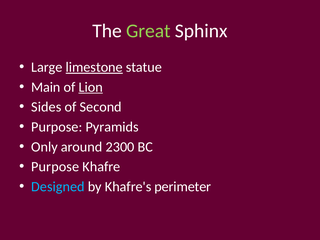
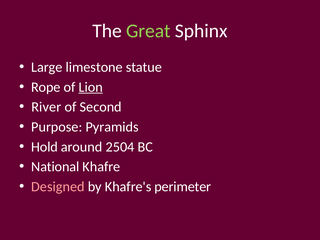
limestone underline: present -> none
Main: Main -> Rope
Sides: Sides -> River
Only: Only -> Hold
2300: 2300 -> 2504
Purpose at (55, 167): Purpose -> National
Designed colour: light blue -> pink
